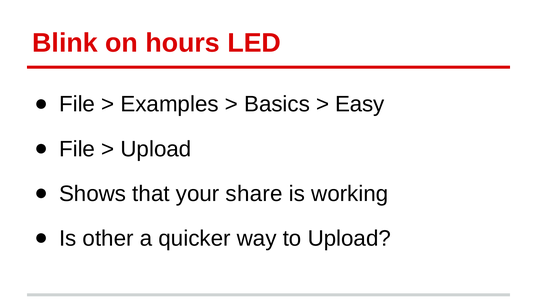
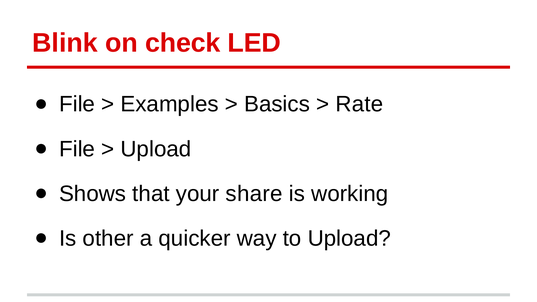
hours: hours -> check
Easy: Easy -> Rate
